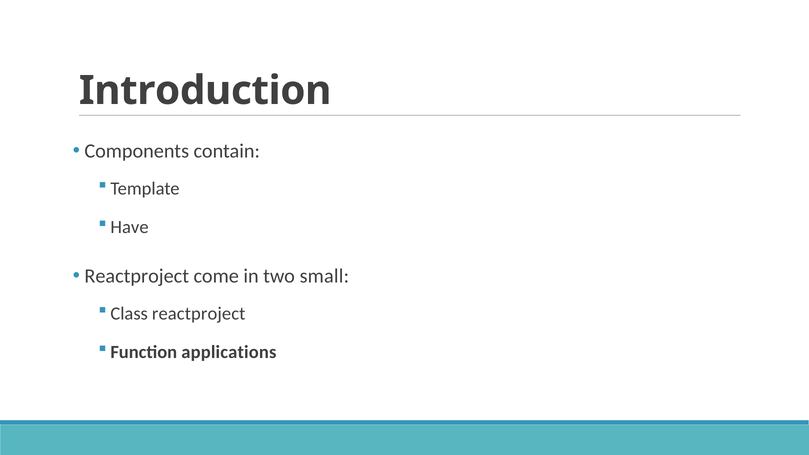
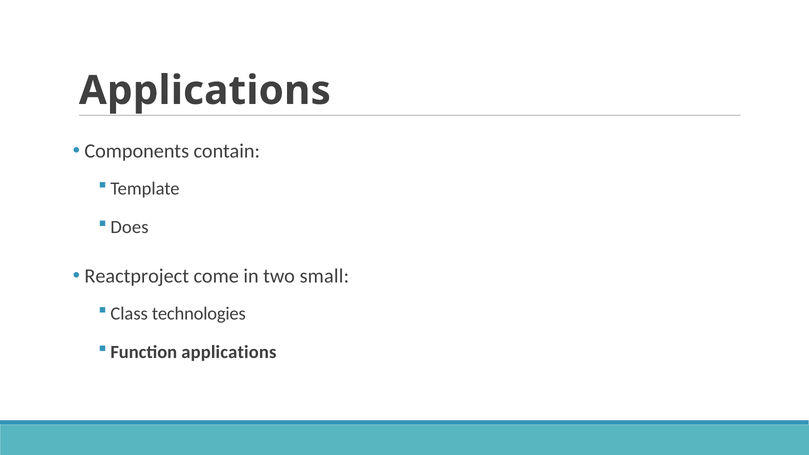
Introduction at (205, 91): Introduction -> Applications
Have: Have -> Does
Class reactproject: reactproject -> technologies
